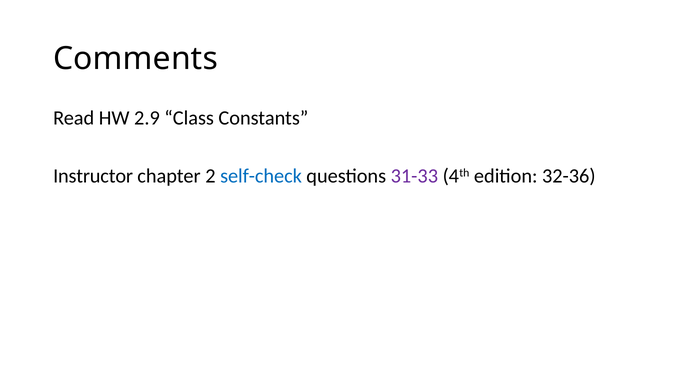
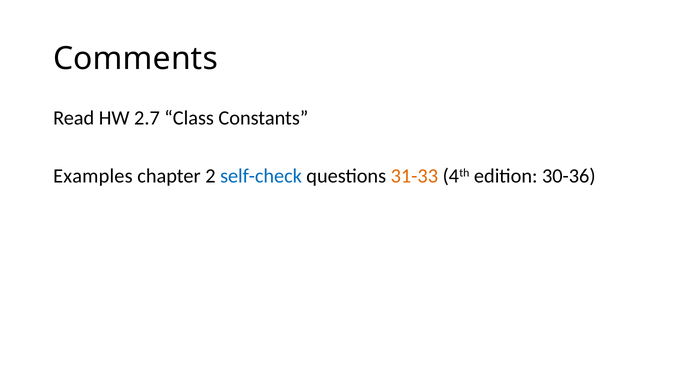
2.9: 2.9 -> 2.7
Instructor: Instructor -> Examples
31-33 colour: purple -> orange
32-36: 32-36 -> 30-36
